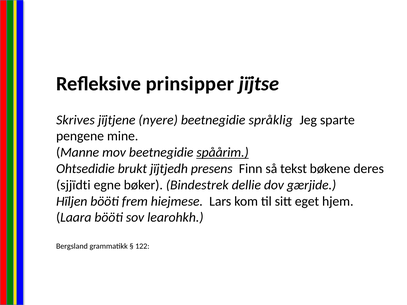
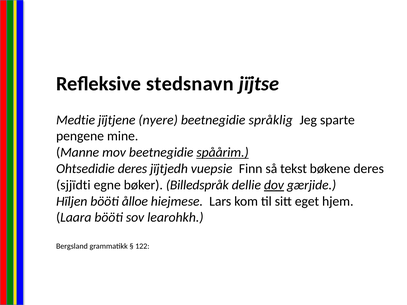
prinsipper: prinsipper -> stedsnavn
Skrives: Skrives -> Medtie
Ohtsedidie brukt: brukt -> deres
presens: presens -> vuepsie
Bindestrek: Bindestrek -> Billedspråk
dov underline: none -> present
frem: frem -> ålloe
